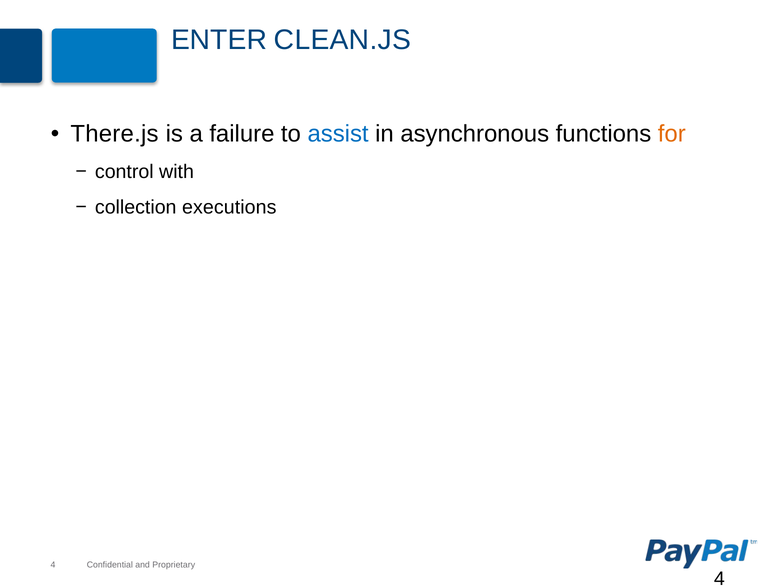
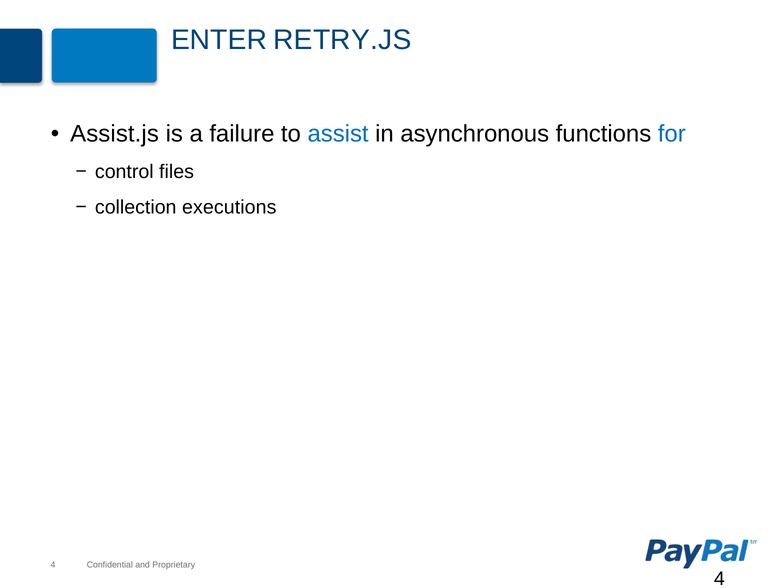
CLEAN.JS: CLEAN.JS -> RETRY.JS
There.js: There.js -> Assist.js
for colour: orange -> blue
with: with -> files
